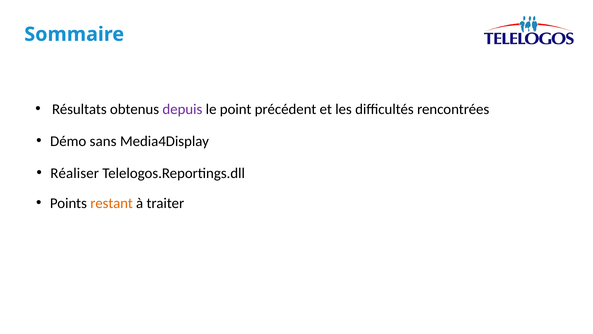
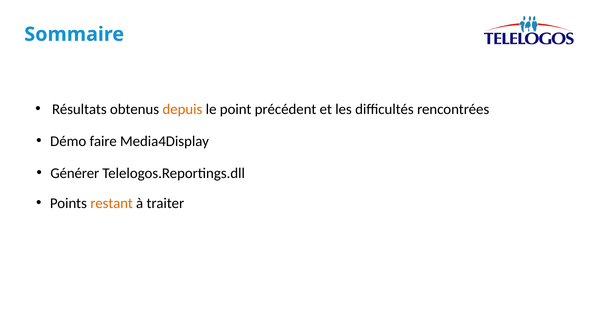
depuis colour: purple -> orange
sans: sans -> faire
Réaliser: Réaliser -> Générer
